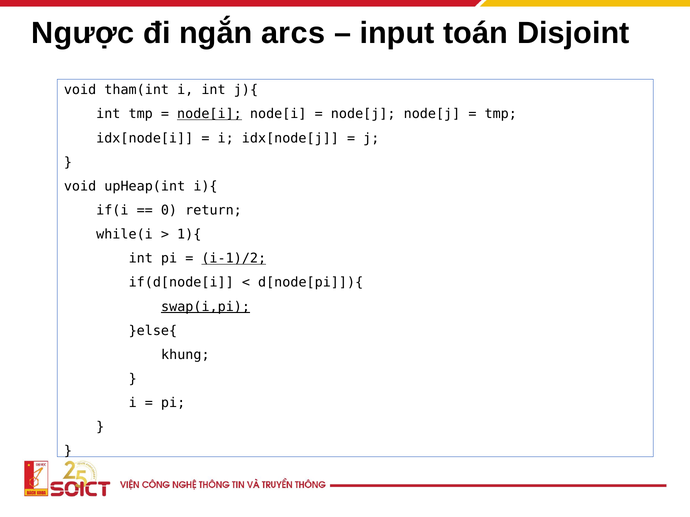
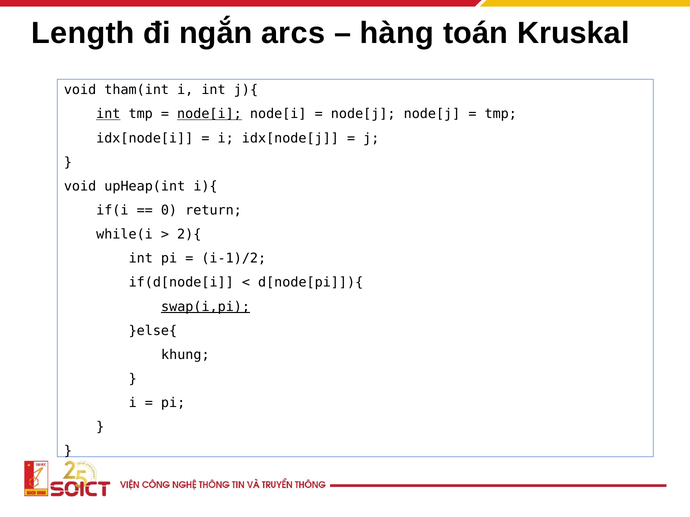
Ngược: Ngược -> Length
input: input -> hàng
Disjoint: Disjoint -> Kruskal
int at (108, 114) underline: none -> present
1){: 1){ -> 2){
i-1)/2 underline: present -> none
